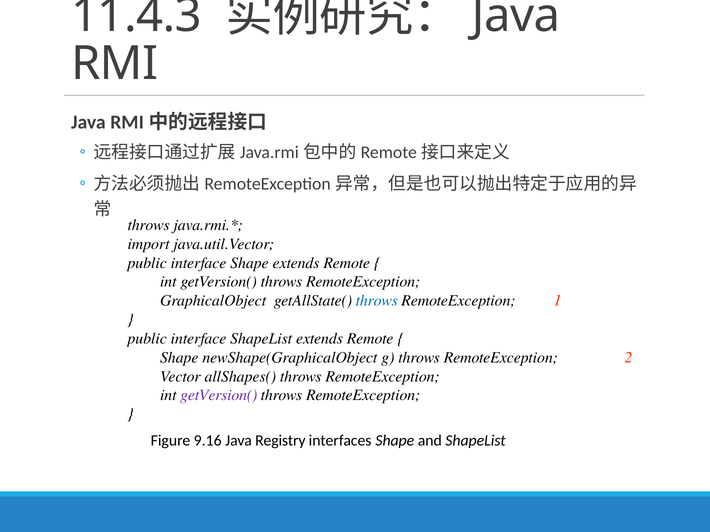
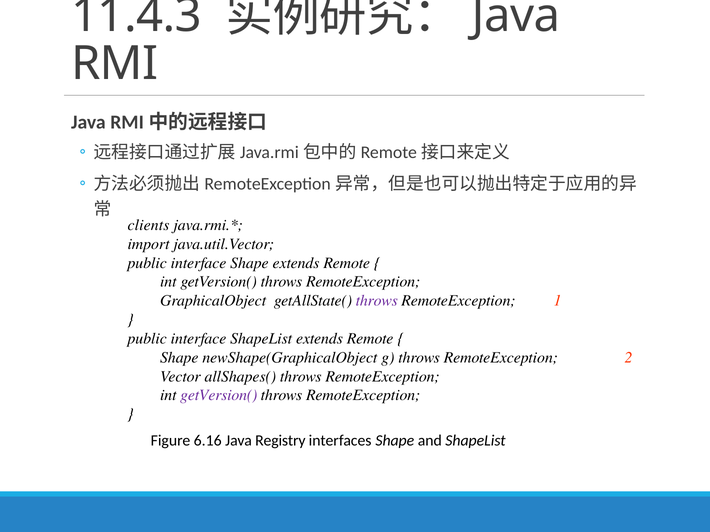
throws at (149, 225): throws -> clients
throws at (377, 301) colour: blue -> purple
9.16: 9.16 -> 6.16
